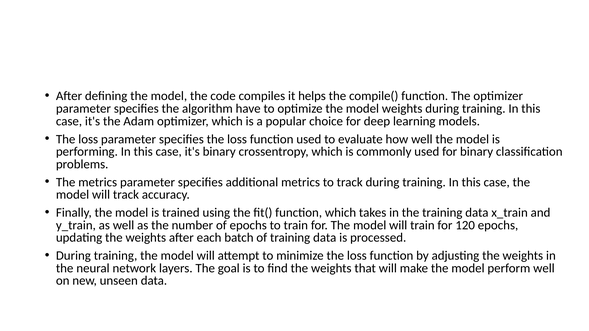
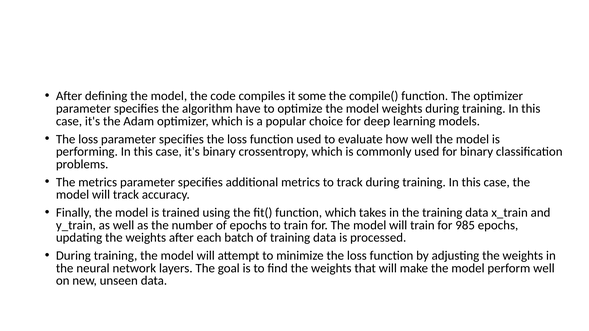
helps: helps -> some
120: 120 -> 985
